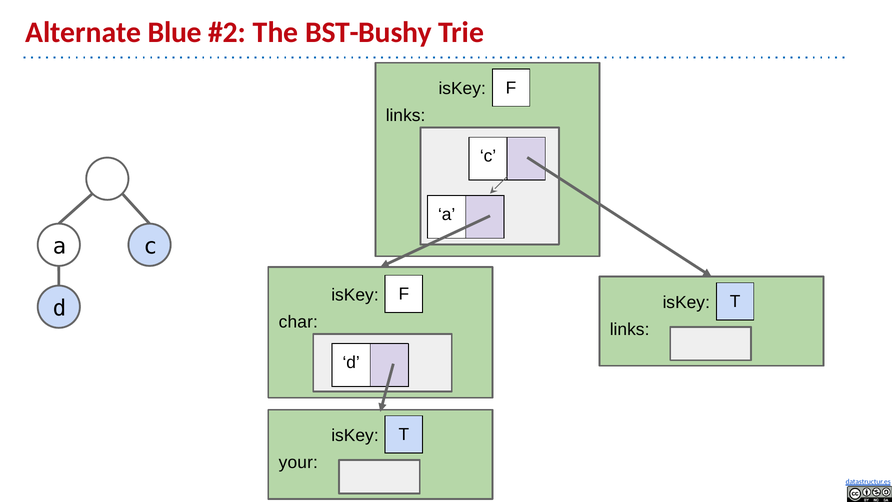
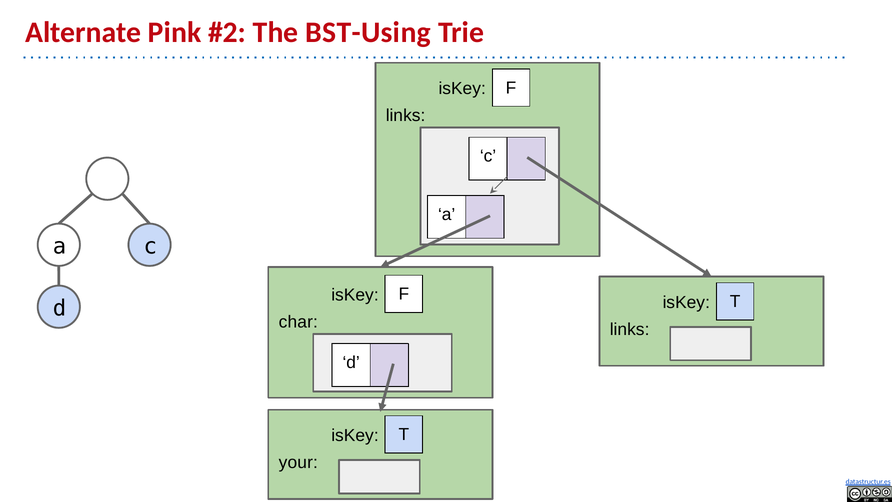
Blue: Blue -> Pink
BST-Bushy: BST-Bushy -> BST-Using
